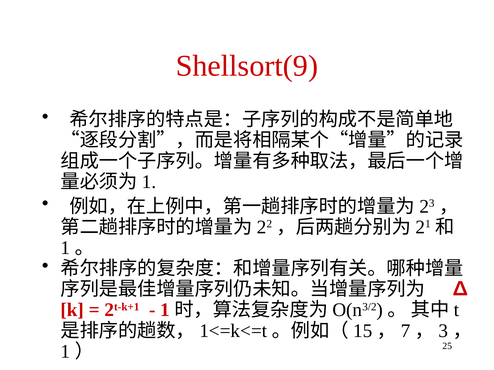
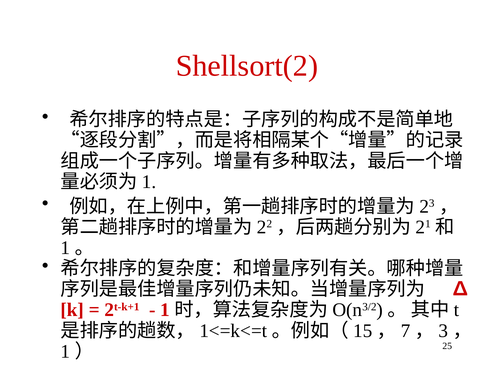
Shellsort(9: Shellsort(9 -> Shellsort(2
